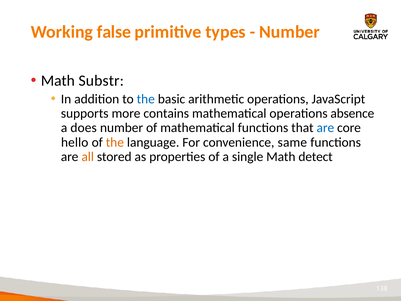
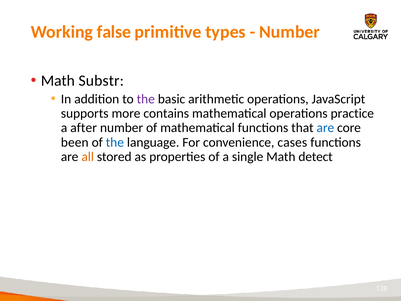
the at (146, 99) colour: blue -> purple
absence: absence -> practice
does: does -> after
hello: hello -> been
the at (115, 142) colour: orange -> blue
same: same -> cases
